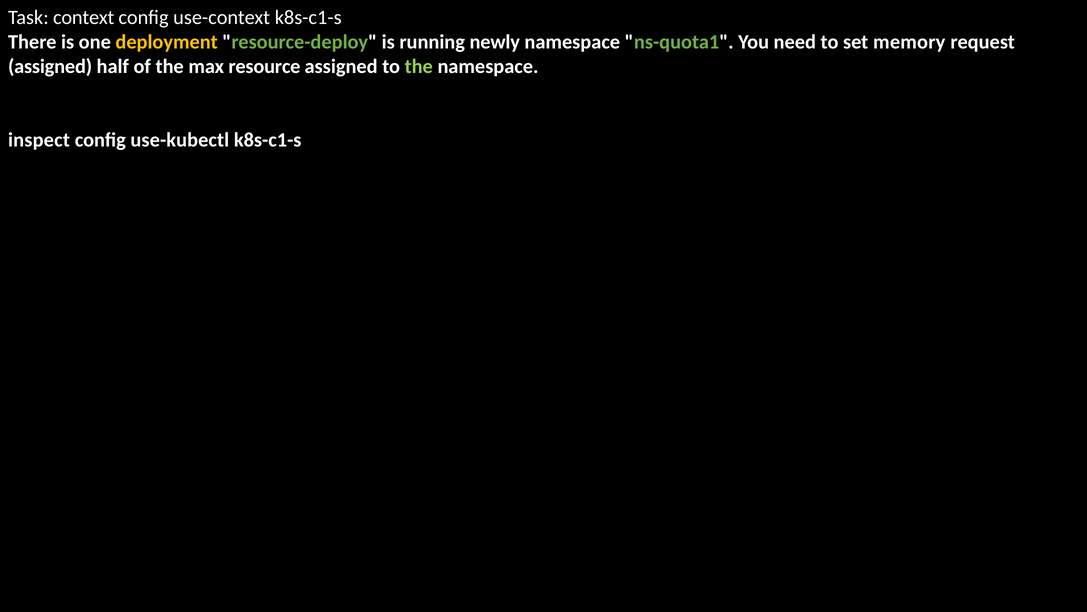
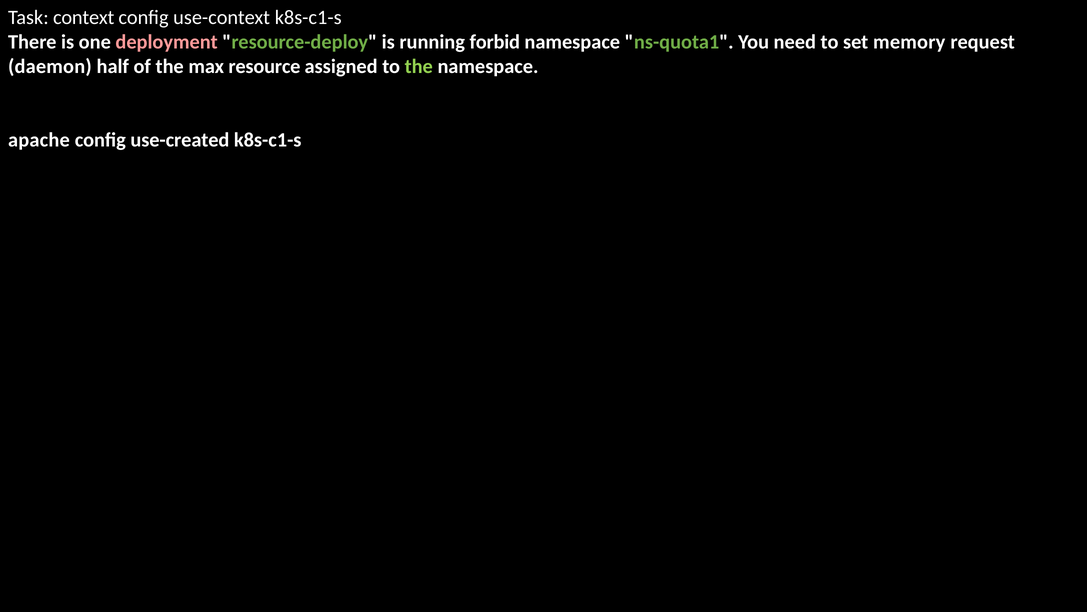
deployment colour: yellow -> pink
newly: newly -> forbid
assigned at (50, 67): assigned -> daemon
inspect: inspect -> apache
use-kubectl: use-kubectl -> use-created
